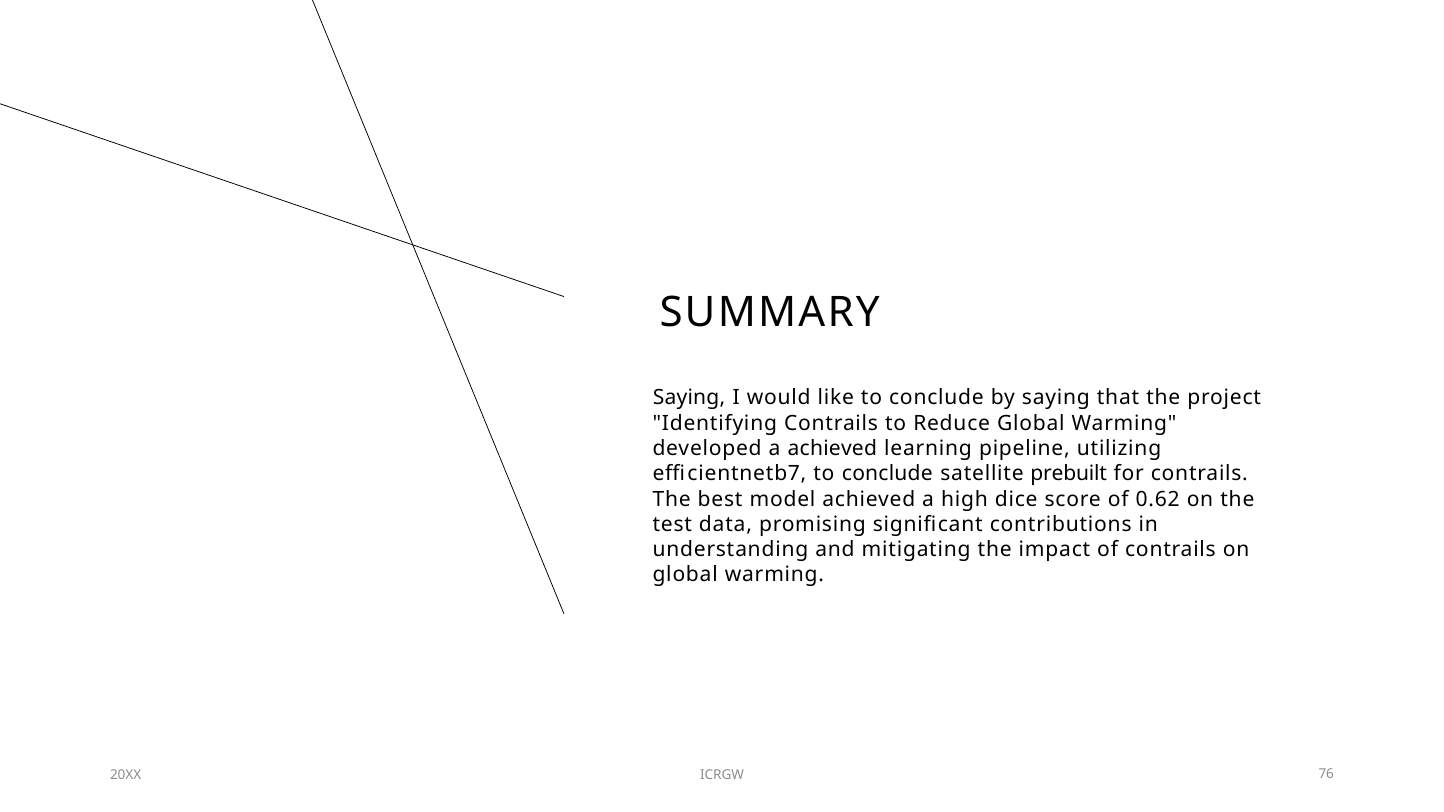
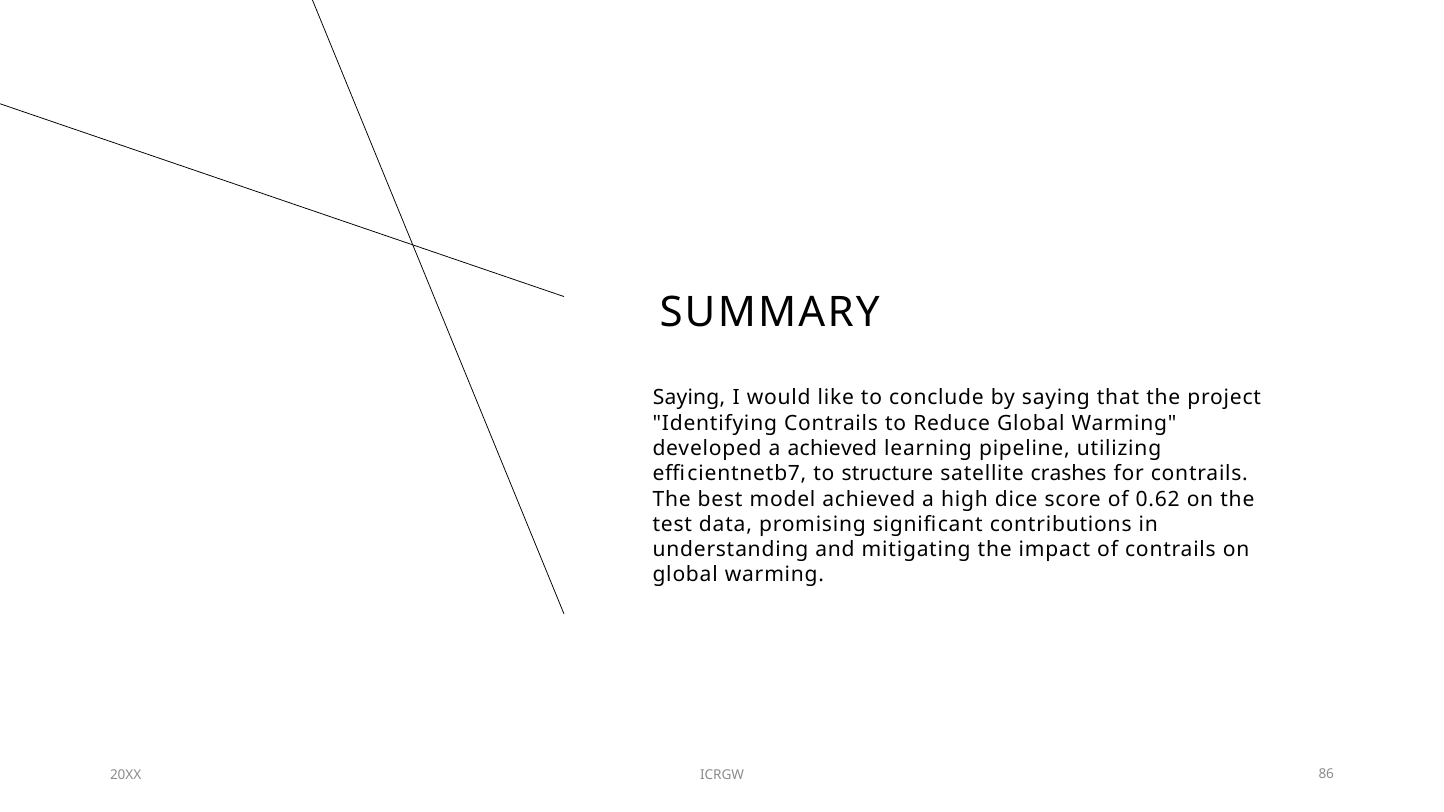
efficientnetb7 to conclude: conclude -> structure
prebuilt: prebuilt -> crashes
76: 76 -> 86
